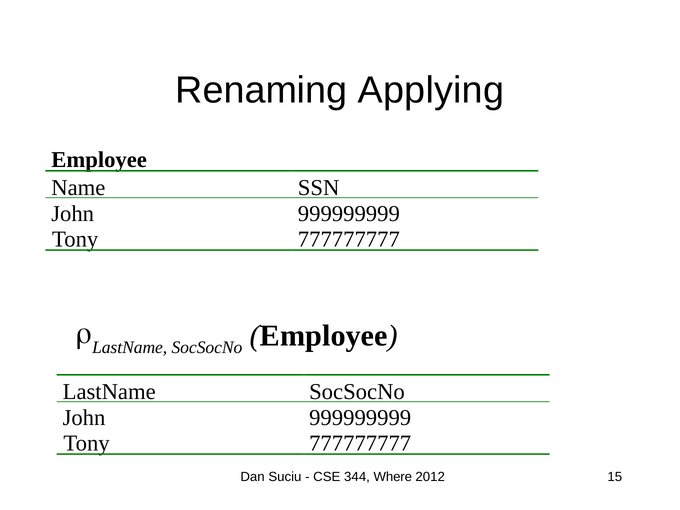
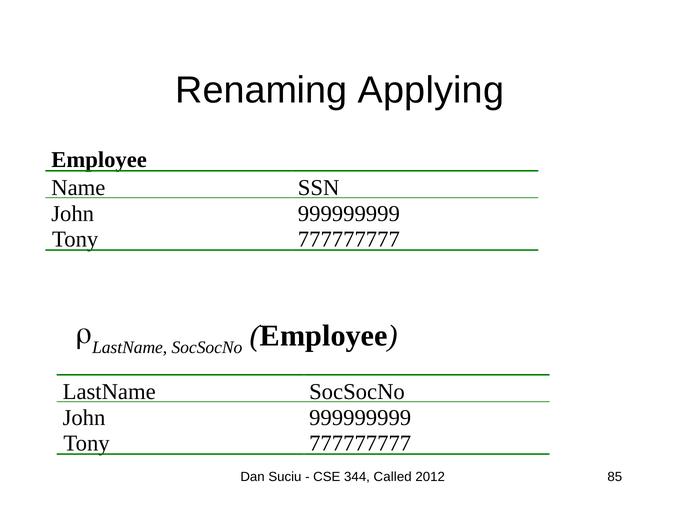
Where: Where -> Called
15: 15 -> 85
